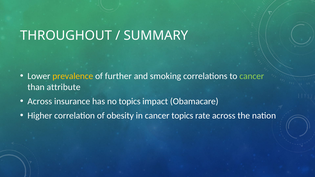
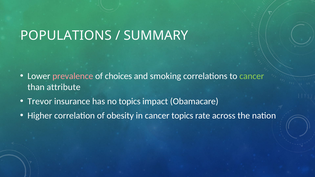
THROUGHOUT: THROUGHOUT -> POPULATIONS
prevalence colour: yellow -> pink
further: further -> choices
Across at (40, 101): Across -> Trevor
